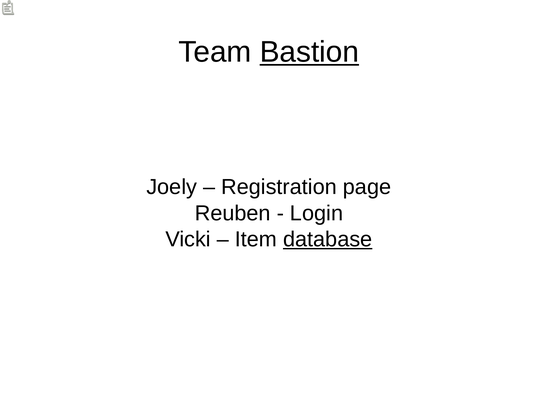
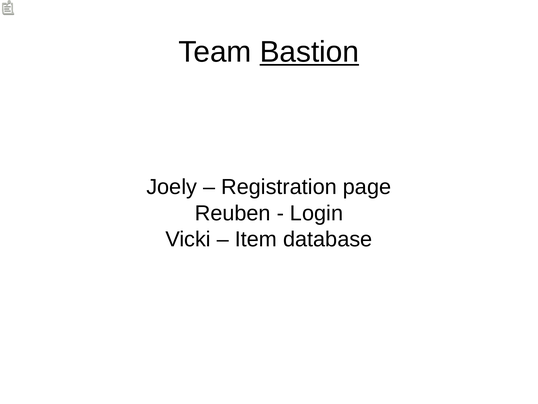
database underline: present -> none
